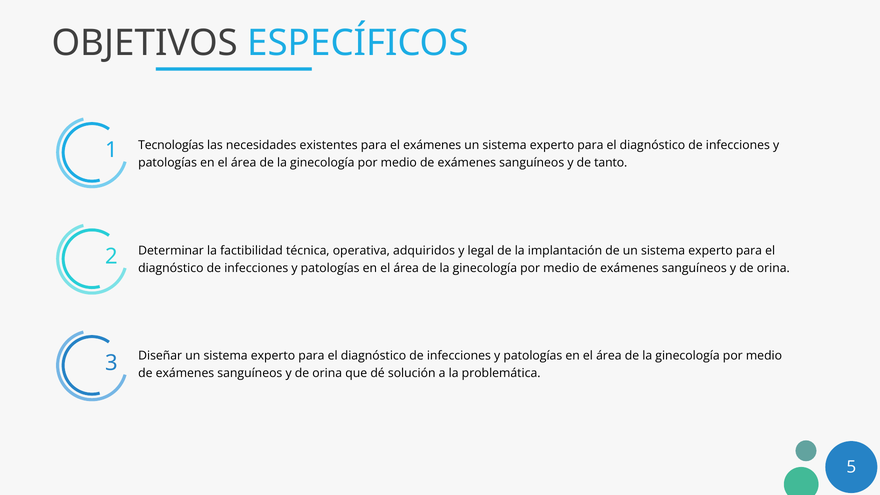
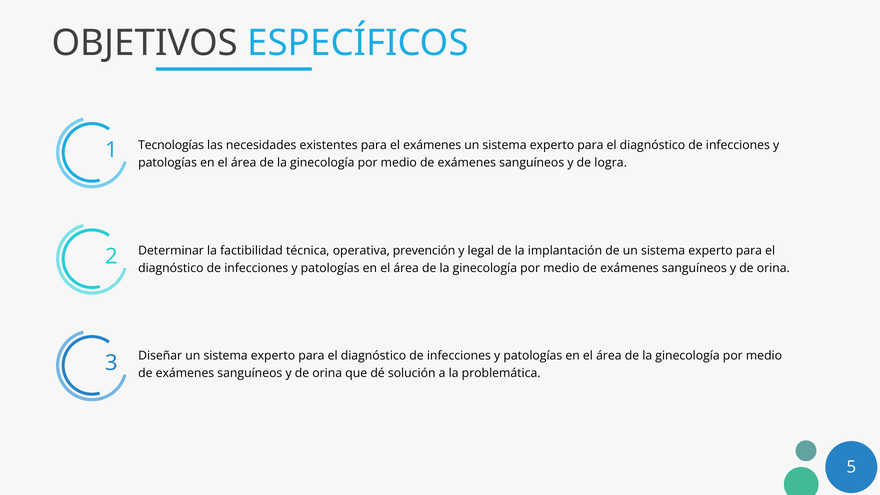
tanto: tanto -> logra
adquiridos: adquiridos -> prevención
